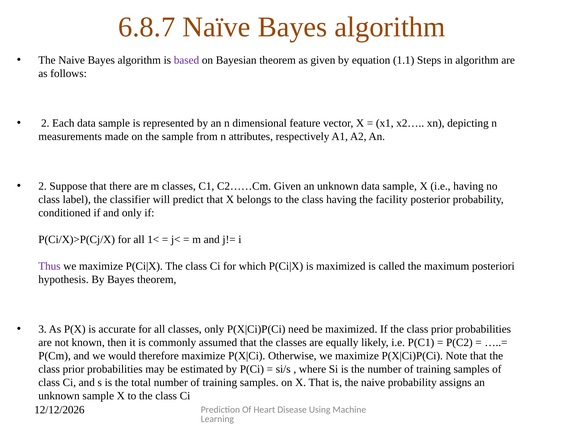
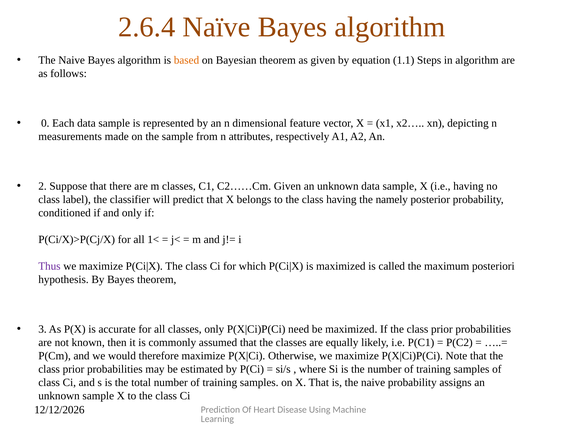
6.8.7: 6.8.7 -> 2.6.4
based colour: purple -> orange
2 at (45, 123): 2 -> 0
facility: facility -> namely
